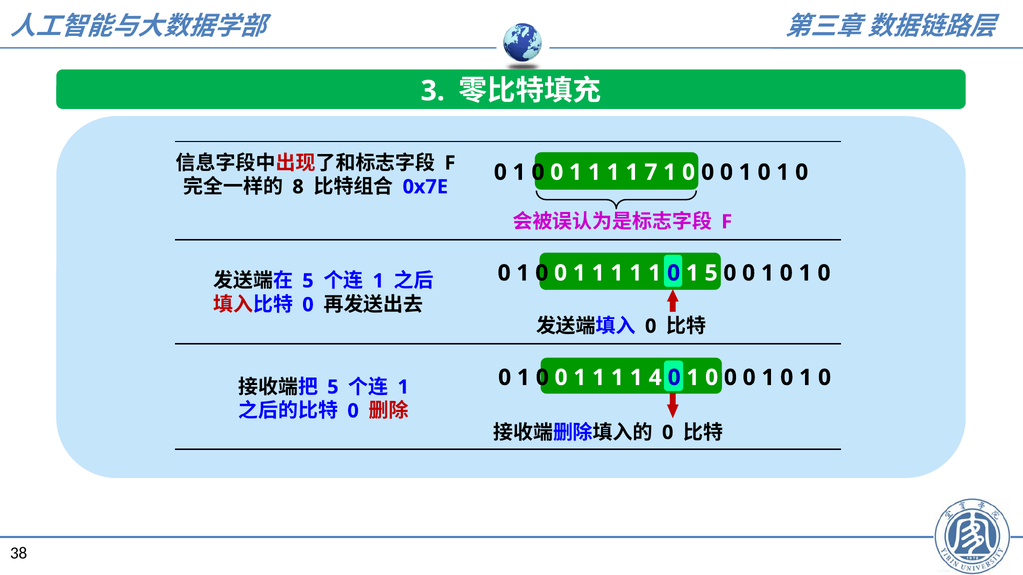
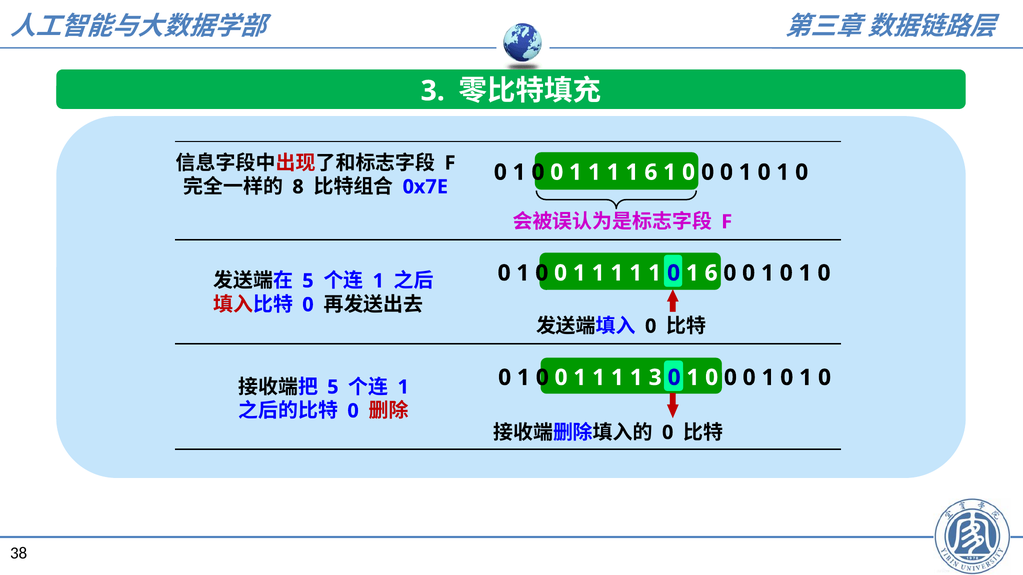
1 1 7: 7 -> 6
0 1 5: 5 -> 6
1 4: 4 -> 3
